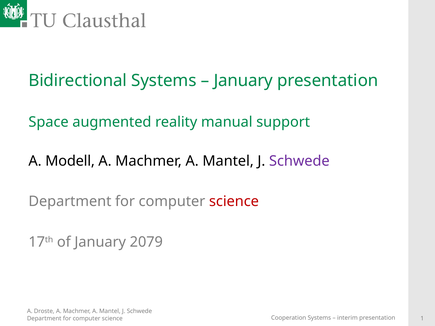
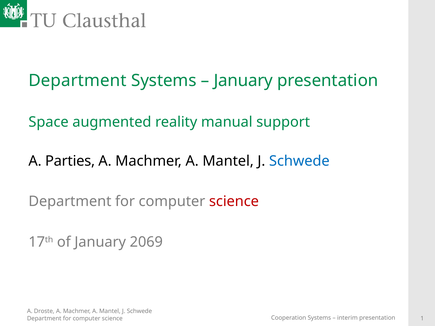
Bidirectional at (78, 81): Bidirectional -> Department
Modell: Modell -> Parties
Schwede at (299, 161) colour: purple -> blue
2079: 2079 -> 2069
